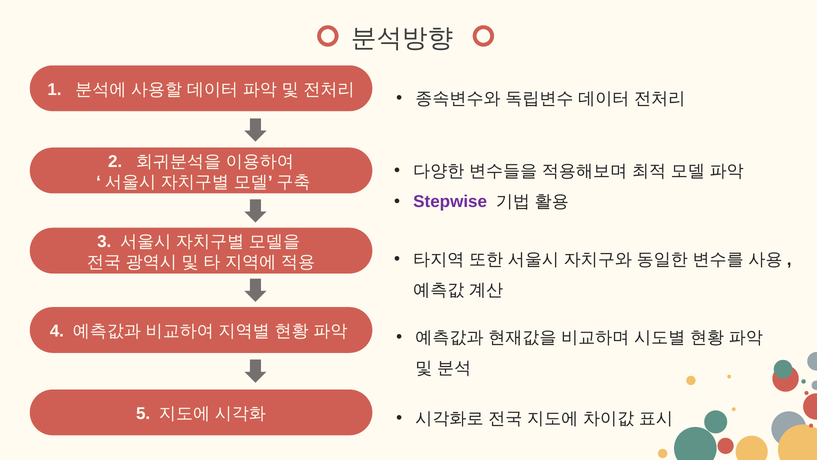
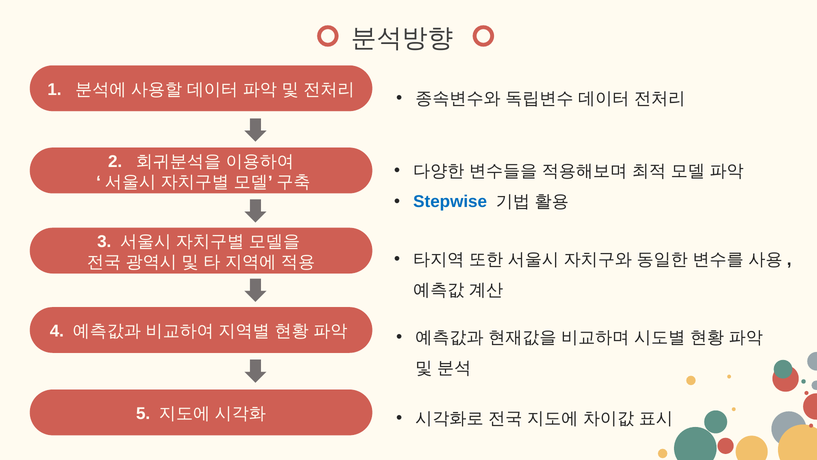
Stepwise colour: purple -> blue
